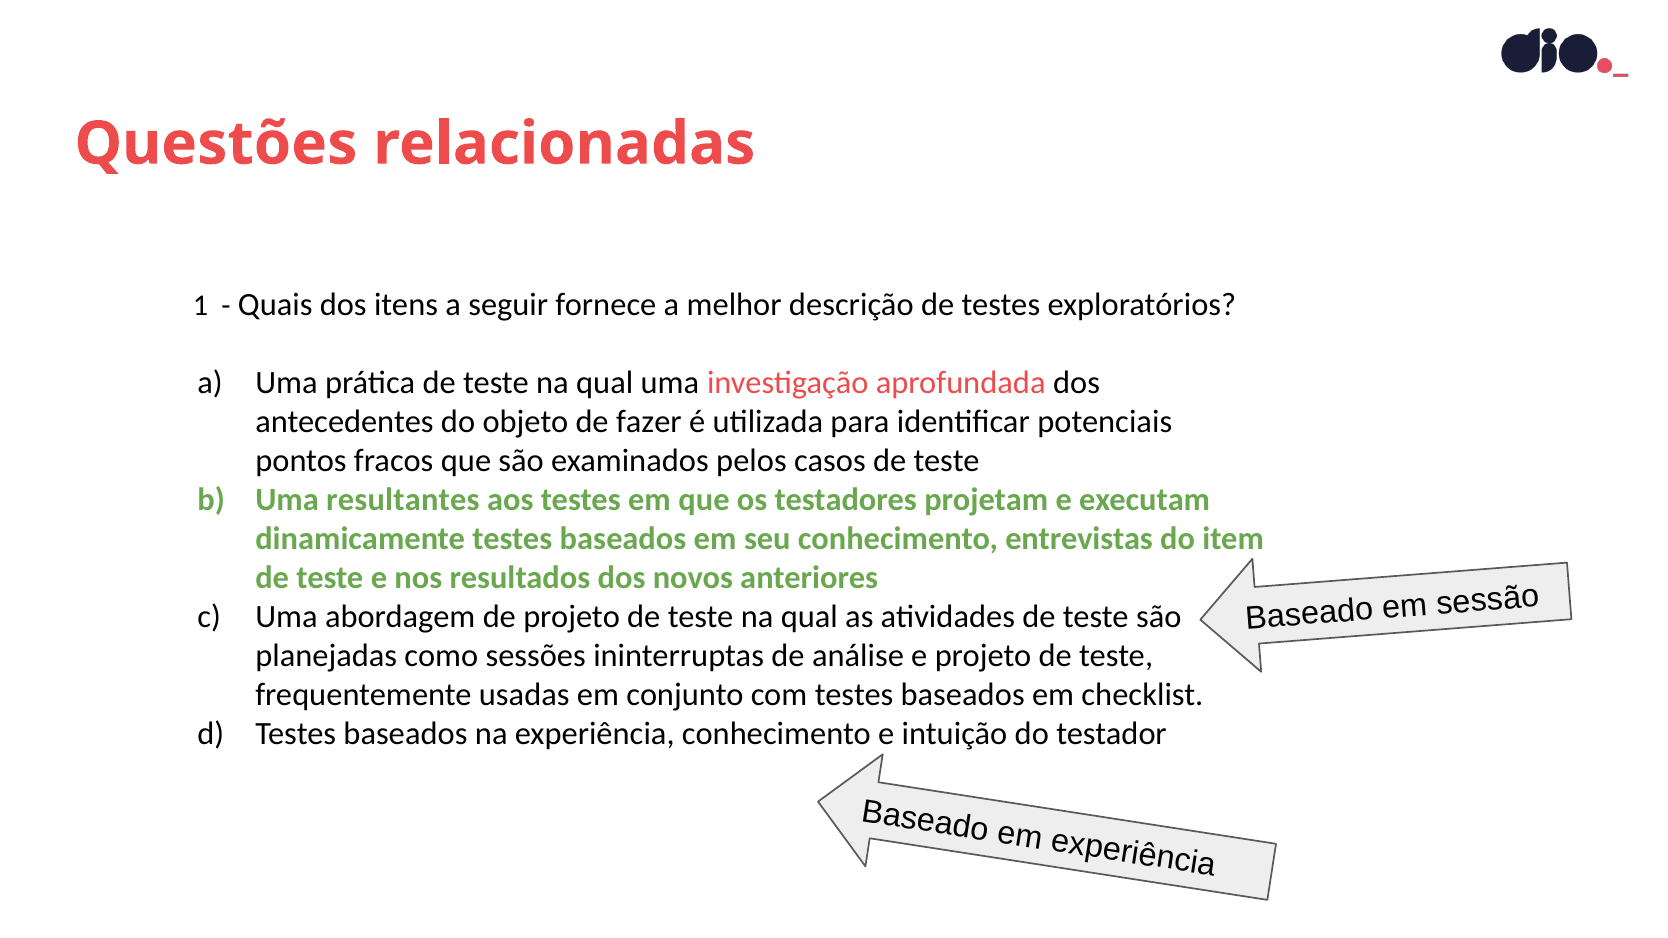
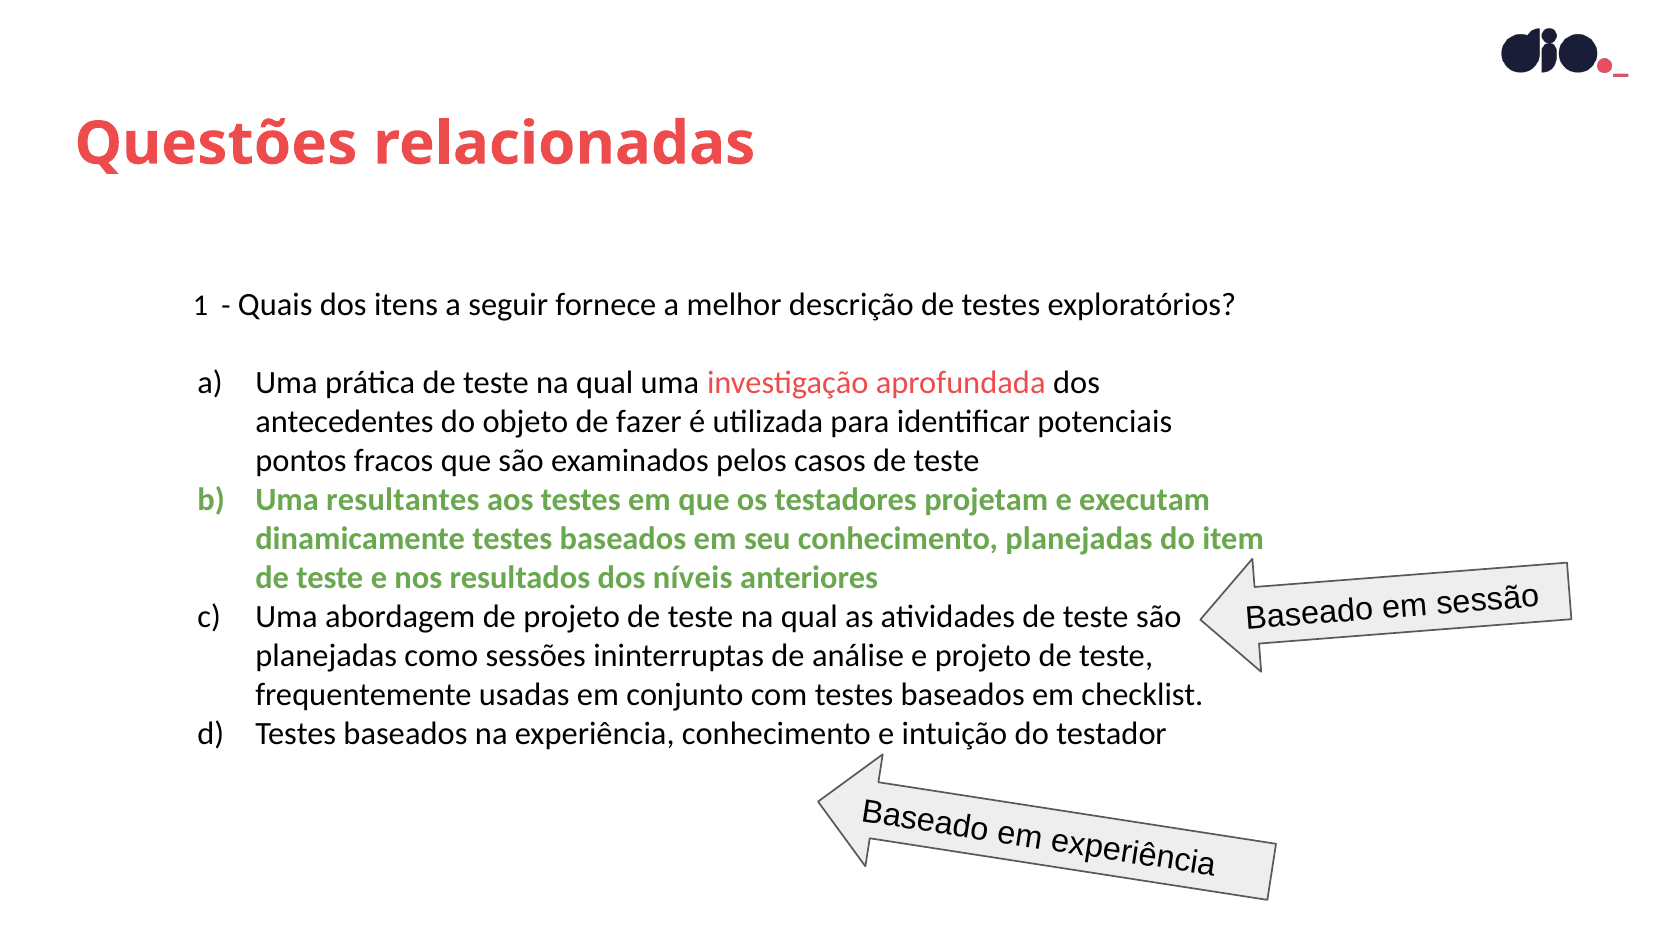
conhecimento entrevistas: entrevistas -> planejadas
novos: novos -> níveis
